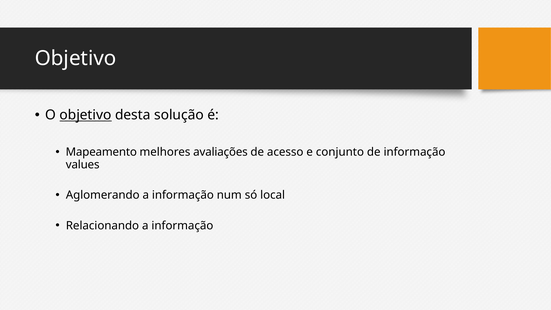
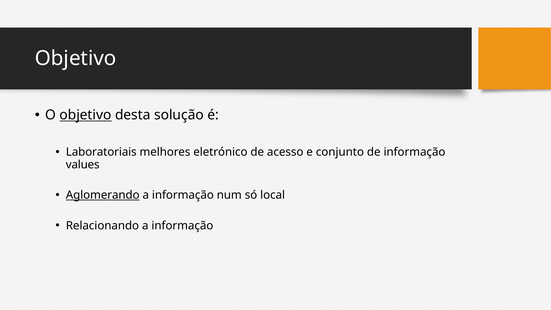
Mapeamento: Mapeamento -> Laboratoriais
avaliações: avaliações -> eletrónico
Aglomerando underline: none -> present
